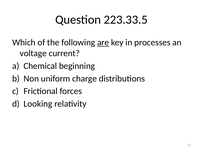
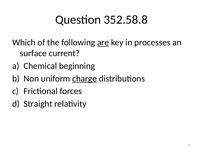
223.33.5: 223.33.5 -> 352.58.8
voltage: voltage -> surface
charge underline: none -> present
Looking: Looking -> Straight
